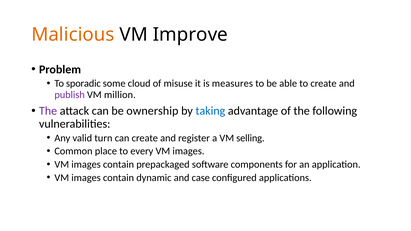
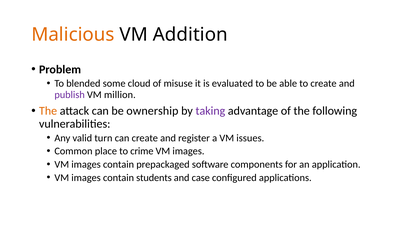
Improve: Improve -> Addition
sporadic: sporadic -> blended
measures: measures -> evaluated
The at (48, 111) colour: purple -> orange
taking colour: blue -> purple
selling: selling -> issues
every: every -> crime
dynamic: dynamic -> students
